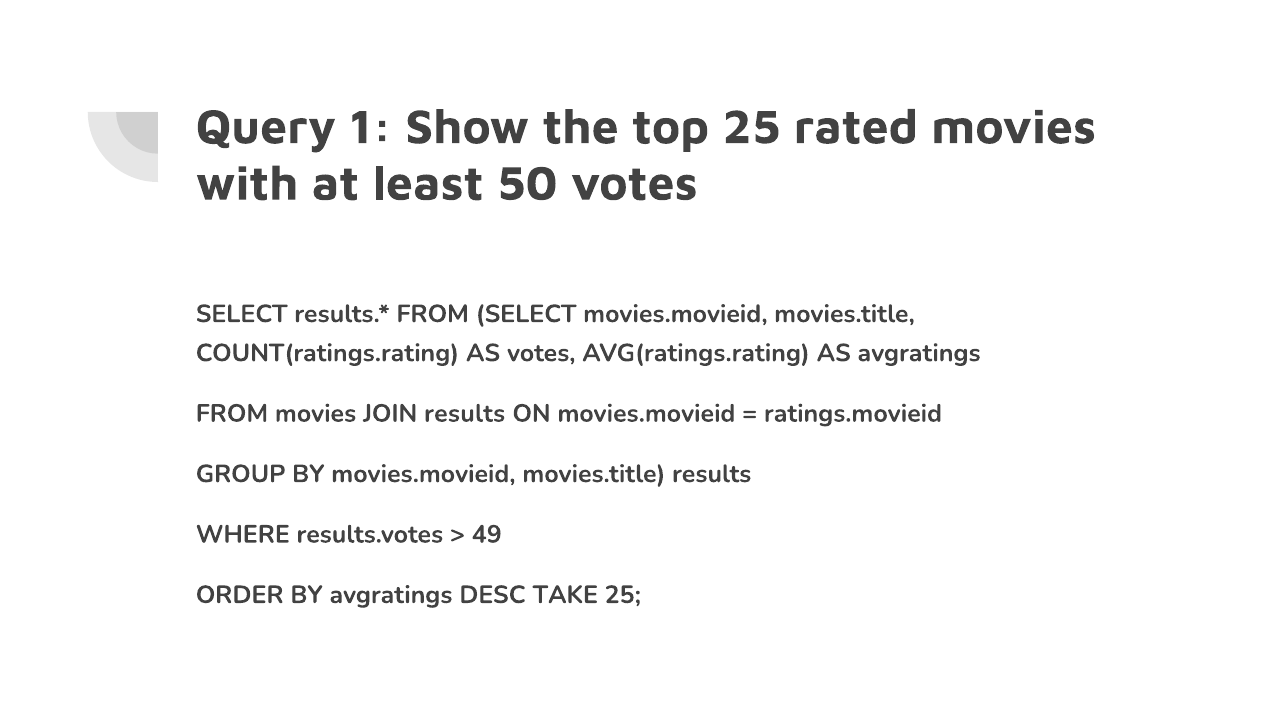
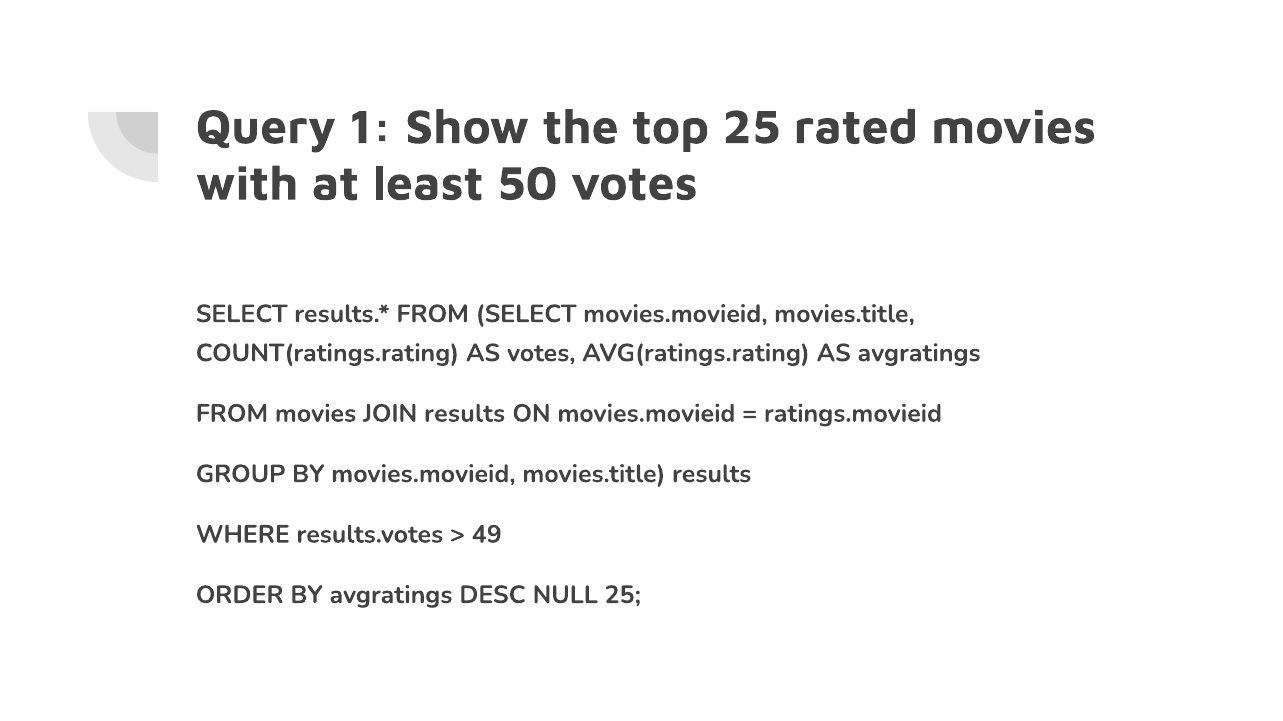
TAKE: TAKE -> NULL
